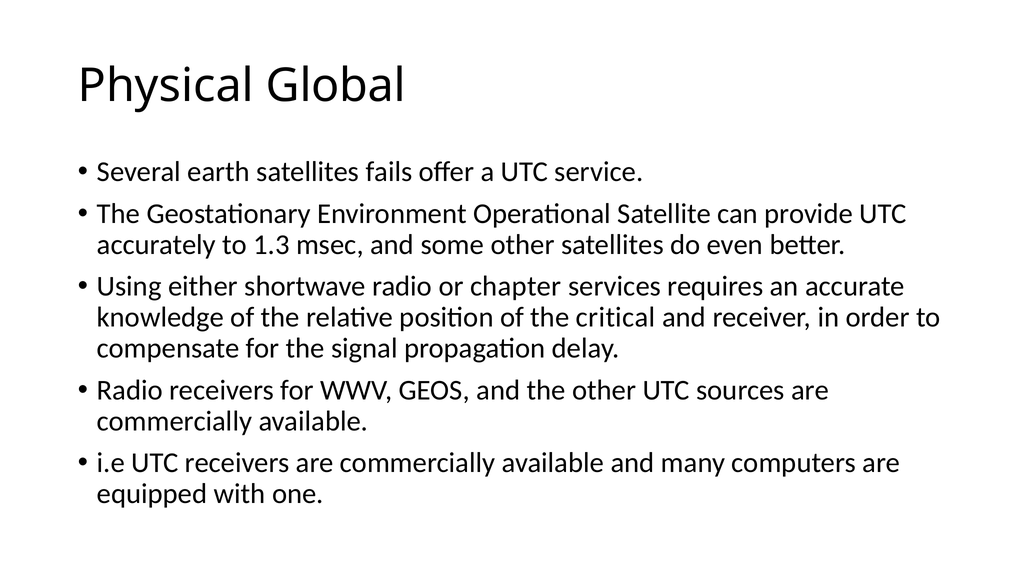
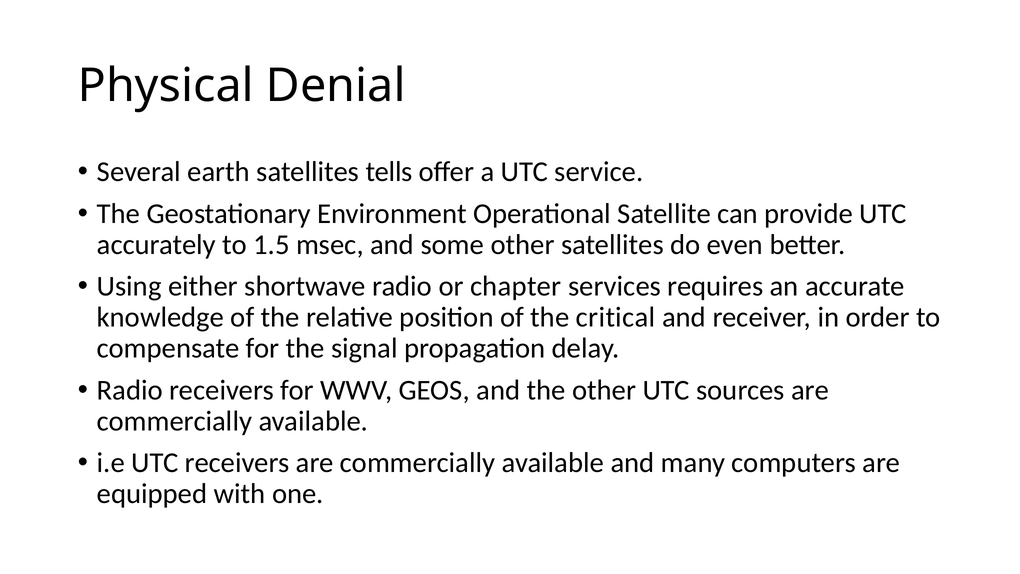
Global: Global -> Denial
fails: fails -> tells
1.3: 1.3 -> 1.5
